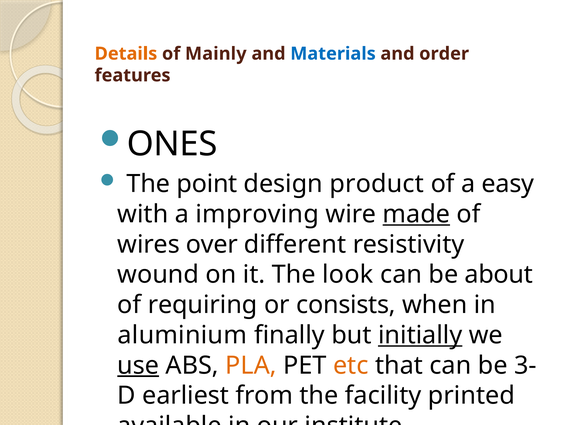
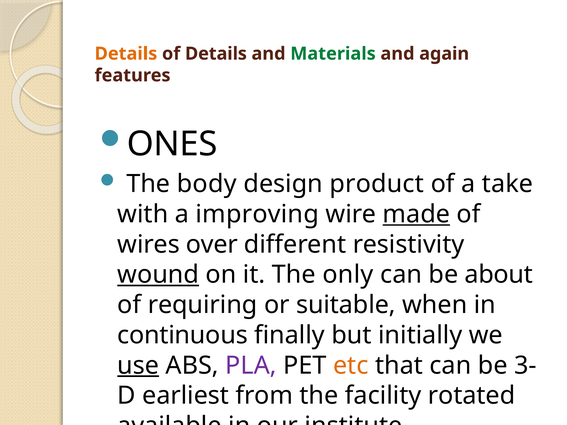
of Mainly: Mainly -> Details
Materials colour: blue -> green
order: order -> again
point: point -> body
easy: easy -> take
wound underline: none -> present
look: look -> only
consists: consists -> suitable
aluminium: aluminium -> continuous
initially underline: present -> none
PLA colour: orange -> purple
printed: printed -> rotated
